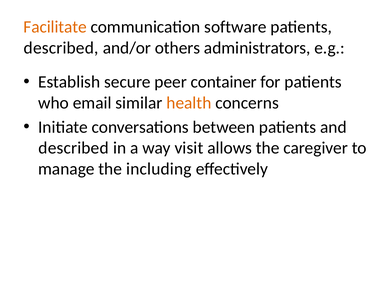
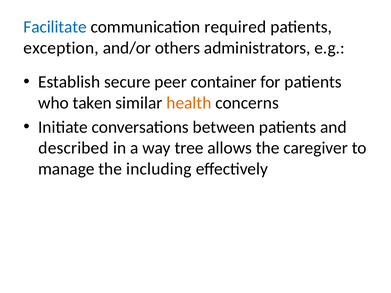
Facilitate colour: orange -> blue
software: software -> required
described at (61, 48): described -> exception
email: email -> taken
visit: visit -> tree
